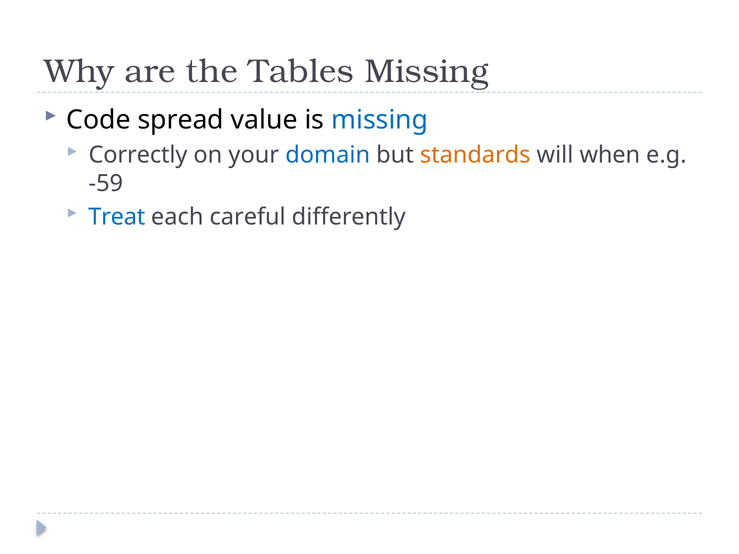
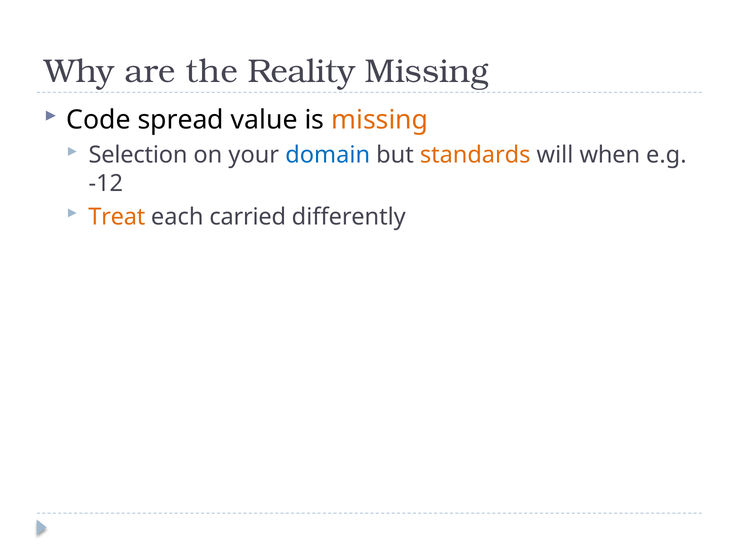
Tables: Tables -> Reality
missing at (380, 120) colour: blue -> orange
Correctly: Correctly -> Selection
-59: -59 -> -12
Treat colour: blue -> orange
careful: careful -> carried
